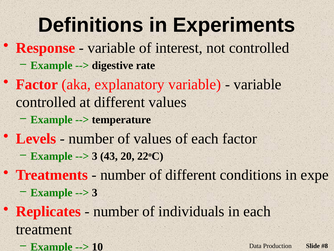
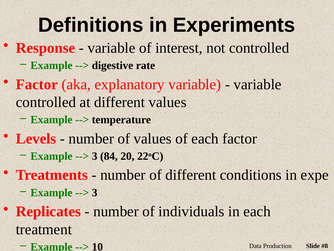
43: 43 -> 84
